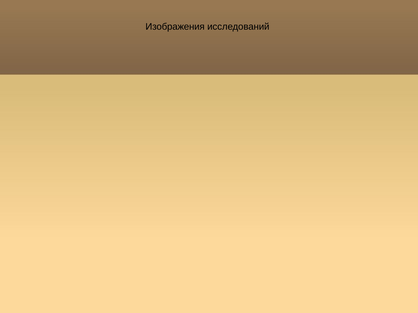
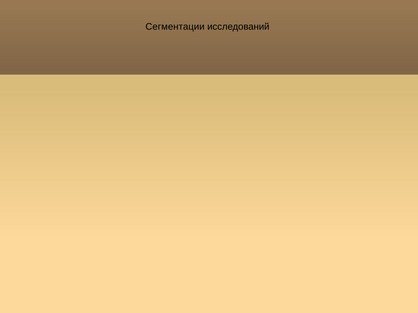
Изображения: Изображения -> Сегментации
